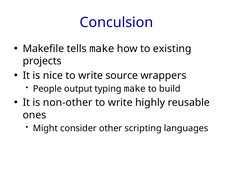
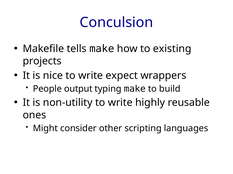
source: source -> expect
non-other: non-other -> non-utility
